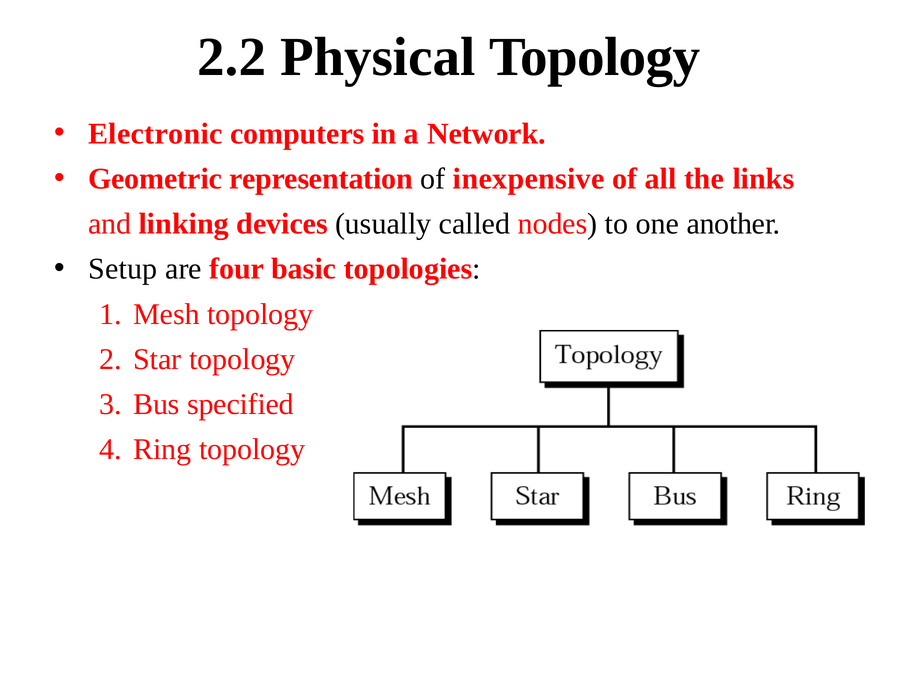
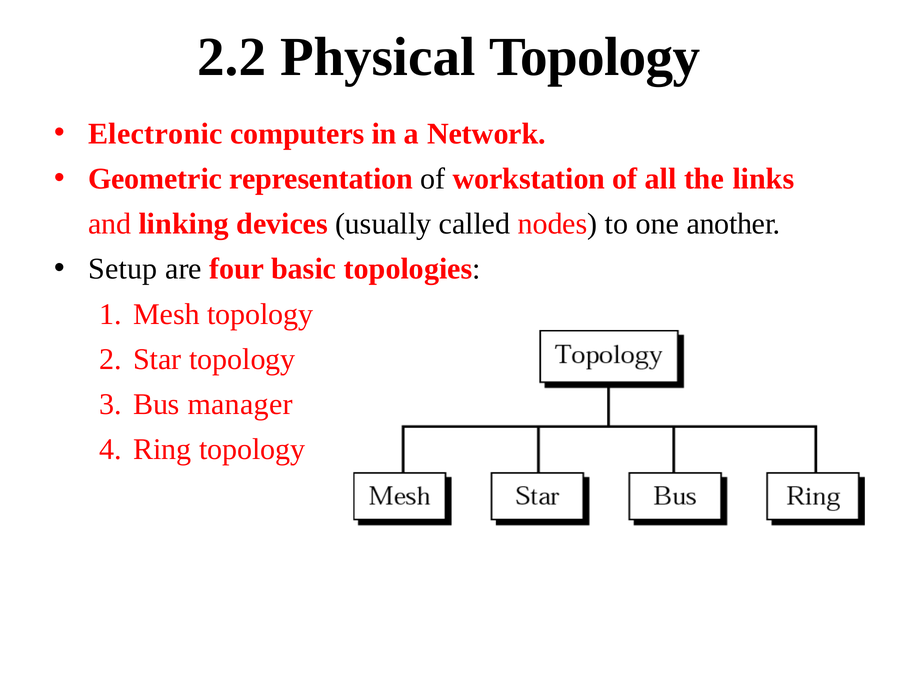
inexpensive: inexpensive -> workstation
specified: specified -> manager
